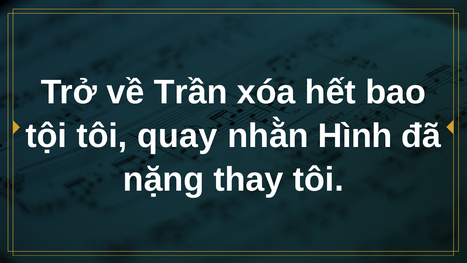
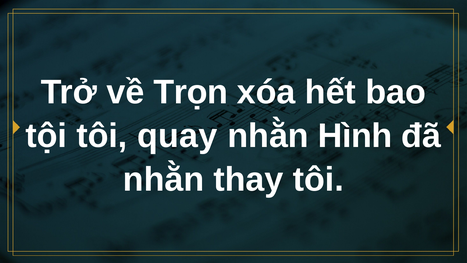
Trần: Trần -> Trọn
nặng at (164, 179): nặng -> nhằn
